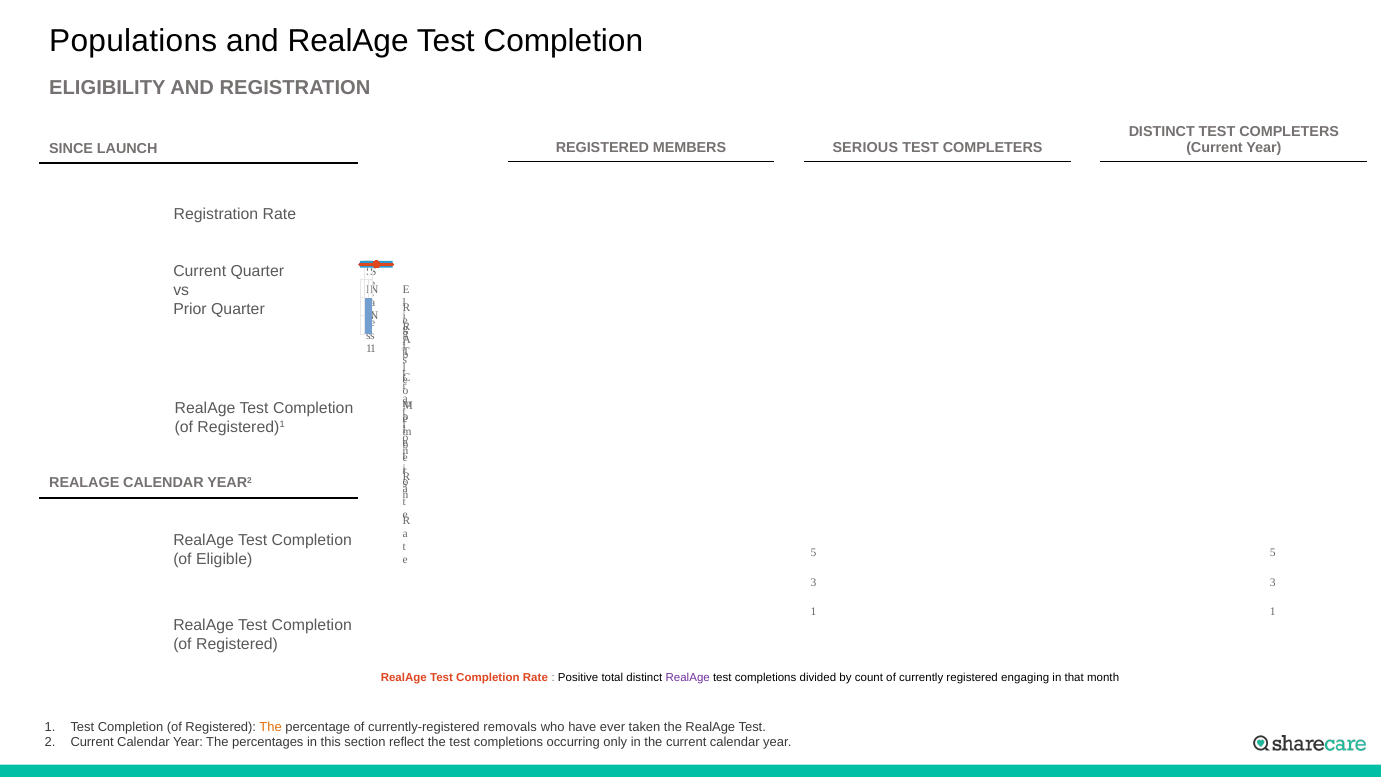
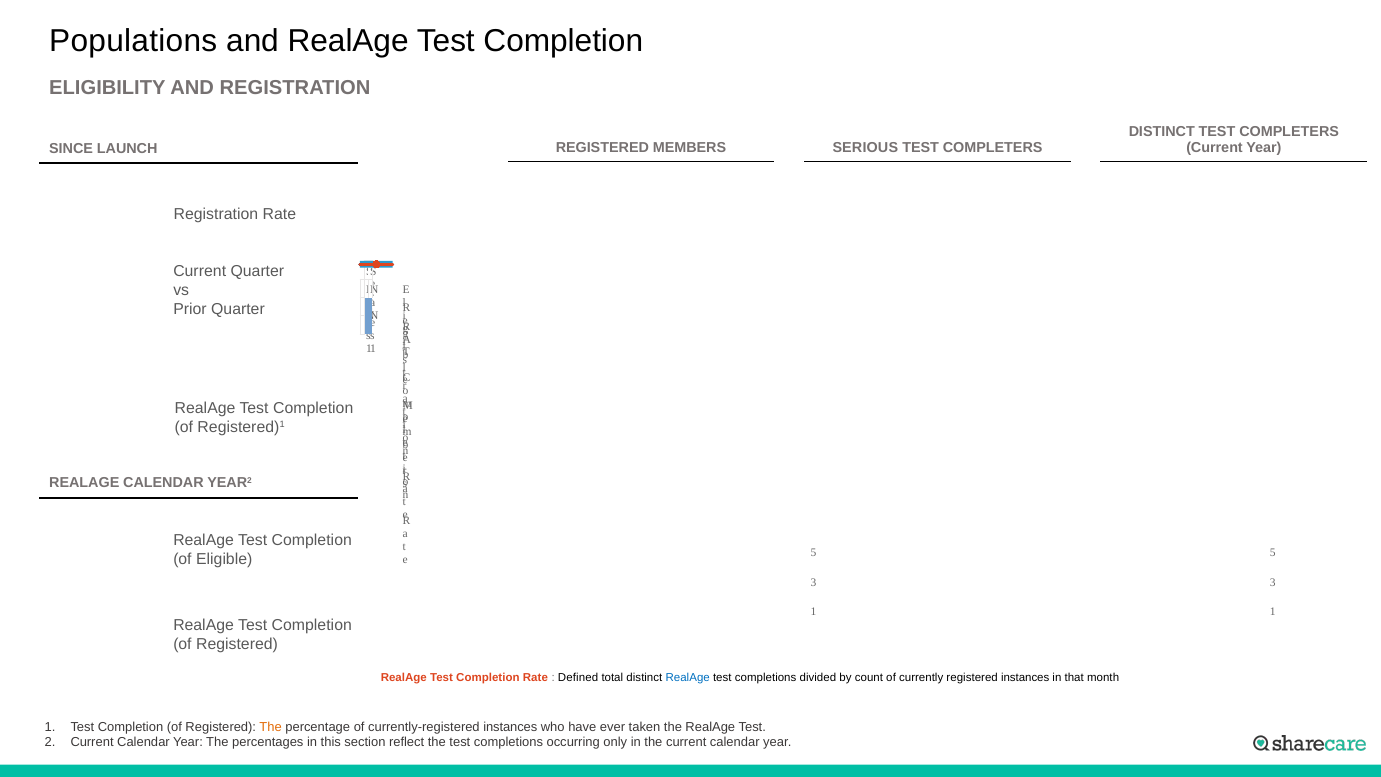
Positive: Positive -> Defined
RealAge at (688, 677) colour: purple -> blue
registered engaging: engaging -> instances
currently-registered removals: removals -> instances
